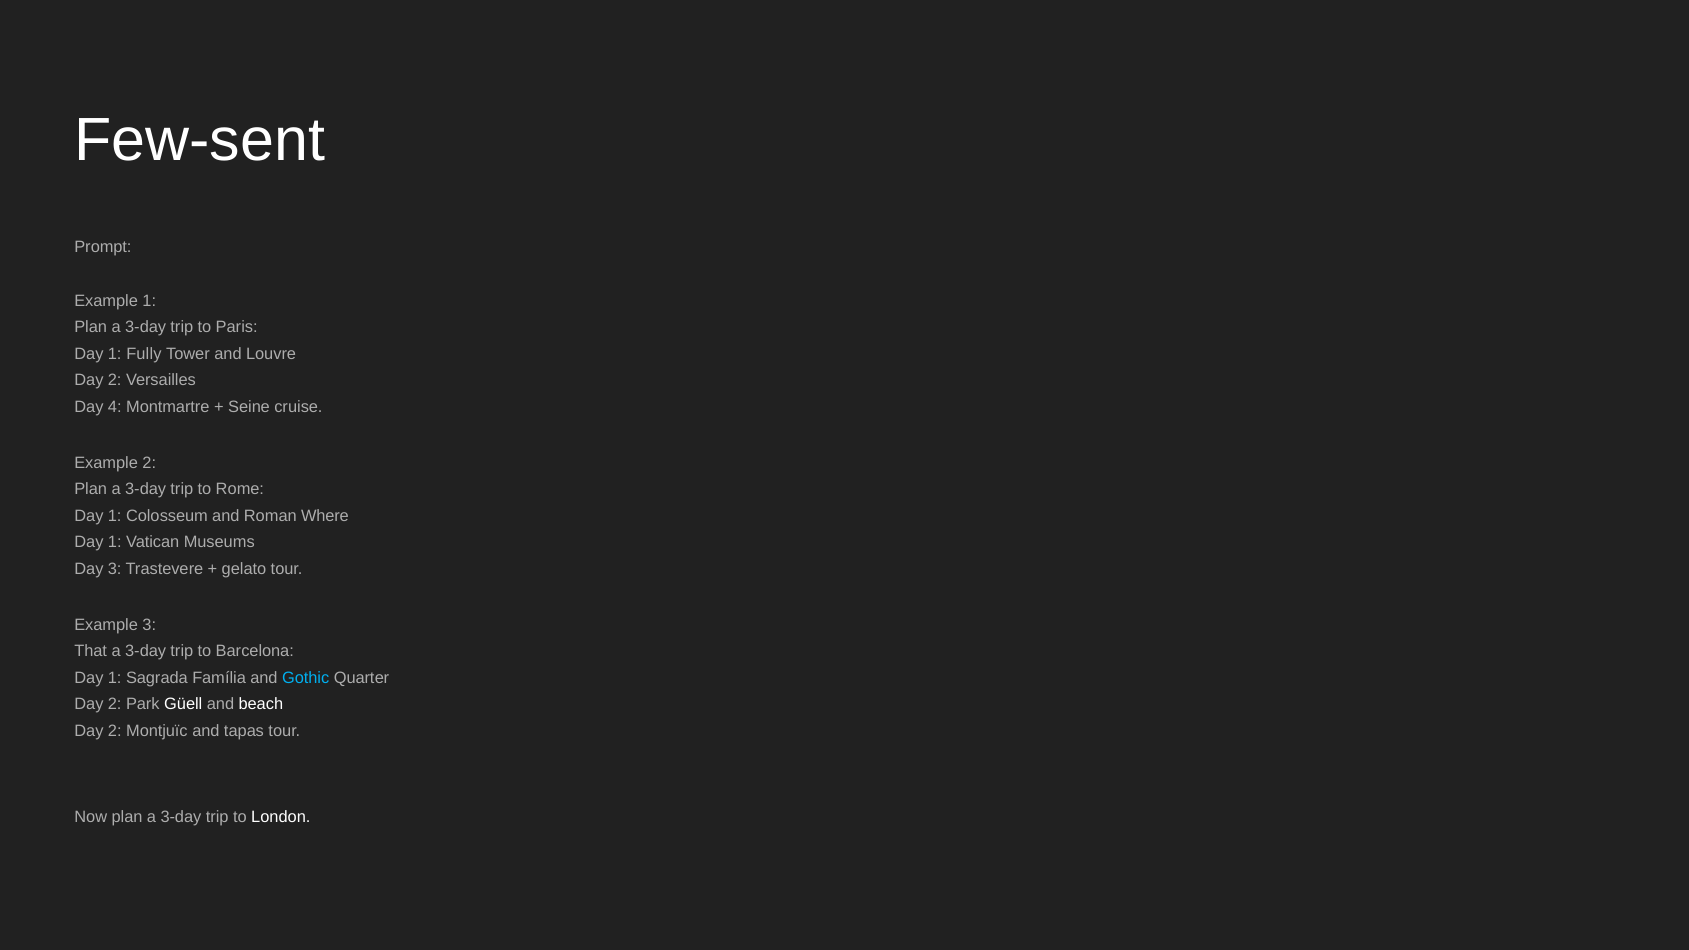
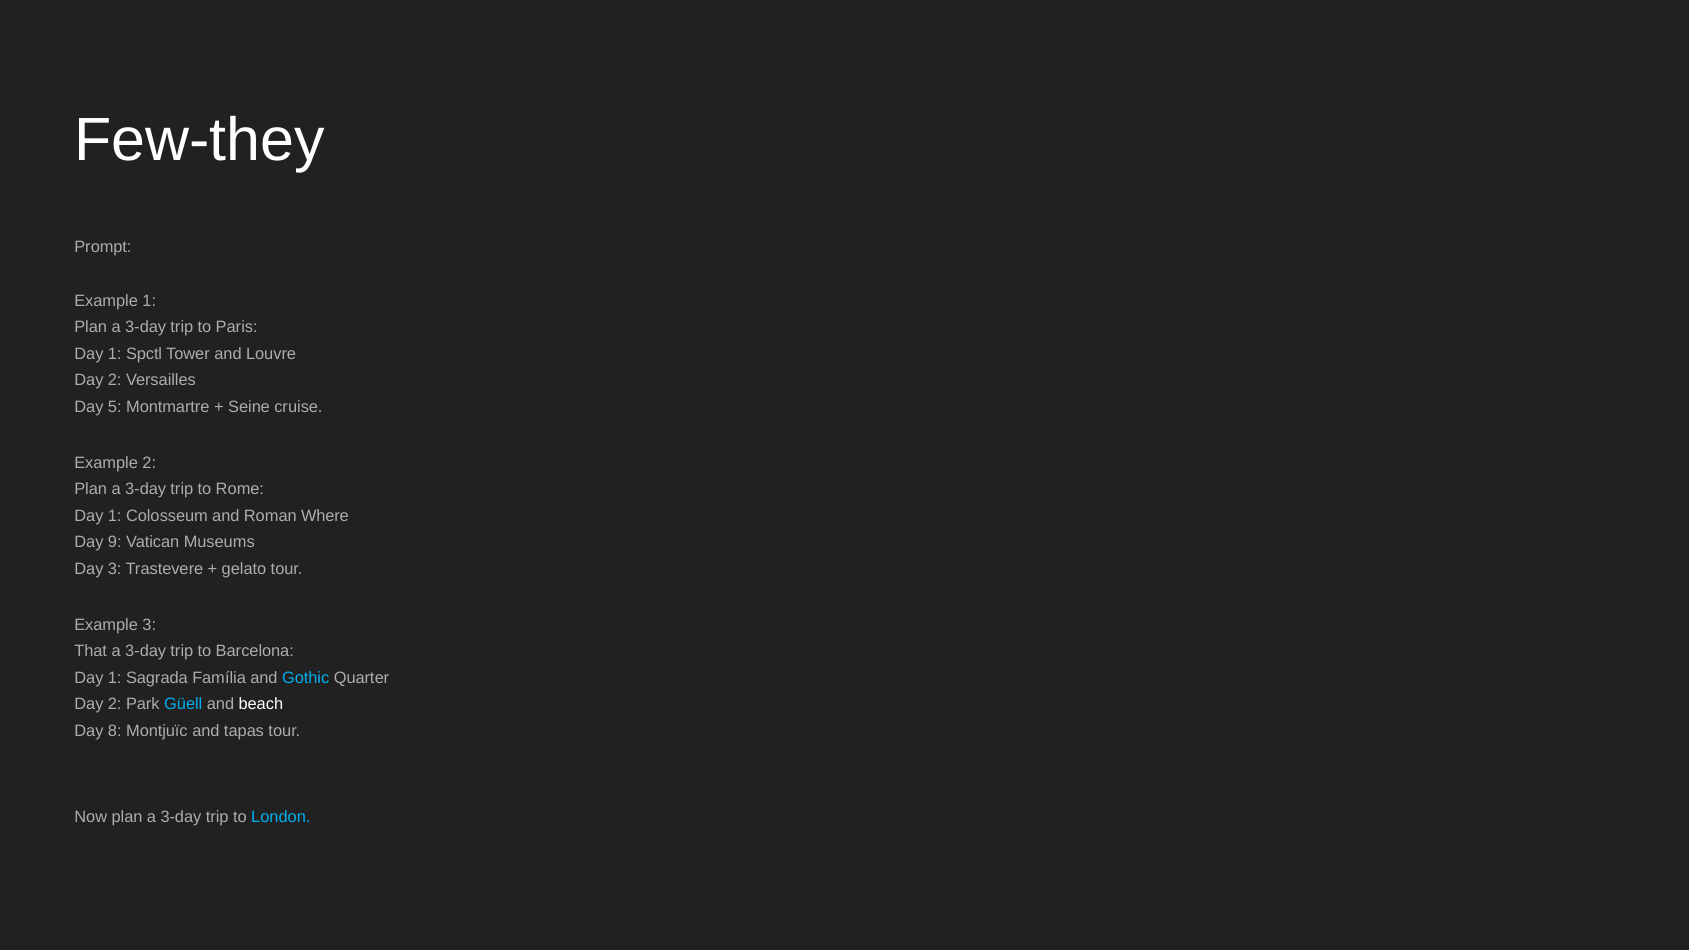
Few-sent: Few-sent -> Few-they
Fully: Fully -> Spctl
4: 4 -> 5
1 at (115, 542): 1 -> 9
Güell colour: white -> light blue
2 at (115, 731): 2 -> 8
London colour: white -> light blue
